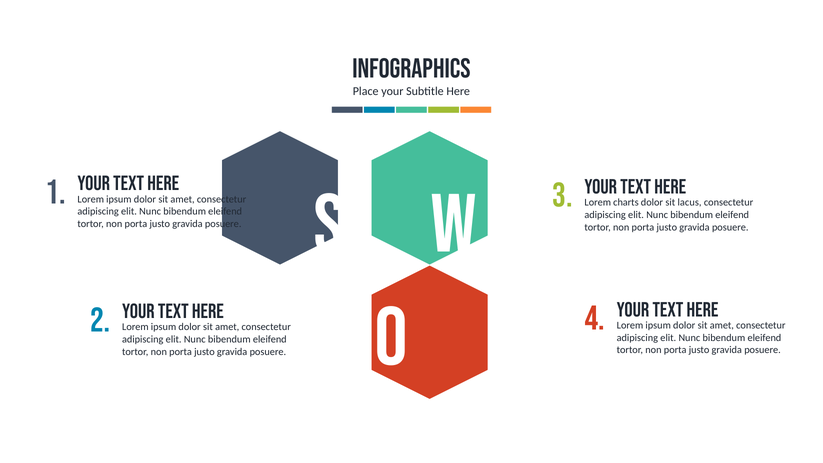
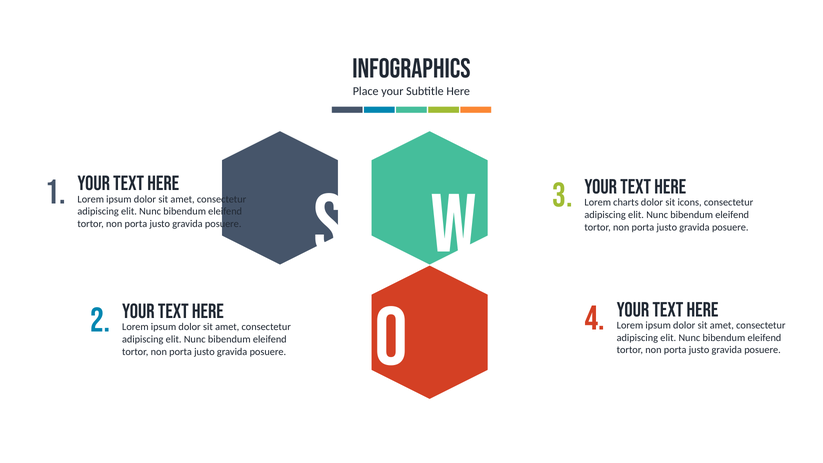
lacus: lacus -> icons
